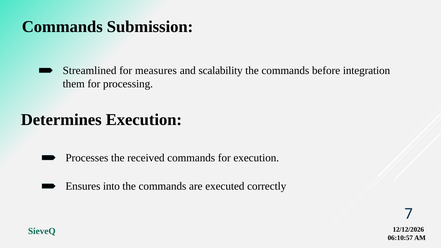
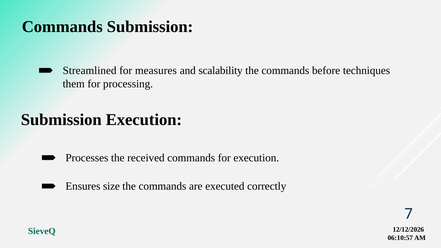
integration: integration -> techniques
Determines at (61, 120): Determines -> Submission
into: into -> size
